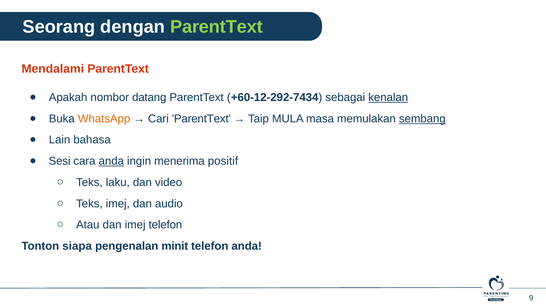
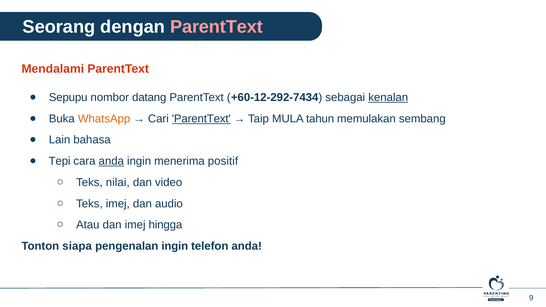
ParentText at (216, 27) colour: light green -> pink
Apakah: Apakah -> Sepupu
ParentText at (201, 119) underline: none -> present
masa: masa -> tahun
sembang underline: present -> none
Sesi: Sesi -> Tepi
laku: laku -> nilai
imej telefon: telefon -> hingga
pengenalan minit: minit -> ingin
